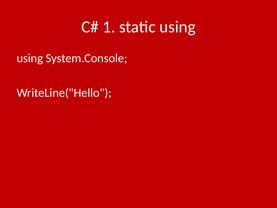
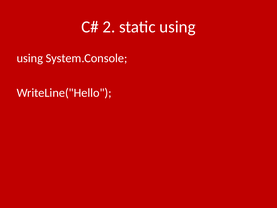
1: 1 -> 2
